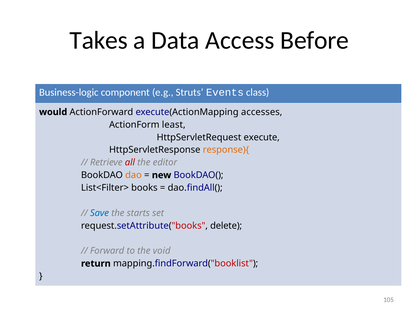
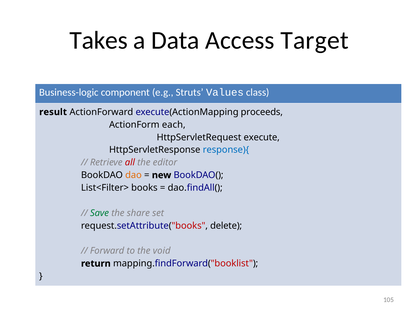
Before: Before -> Target
Events: Events -> Values
would: would -> result
accesses: accesses -> proceeds
least: least -> each
response){ colour: orange -> blue
Save colour: blue -> green
starts: starts -> share
